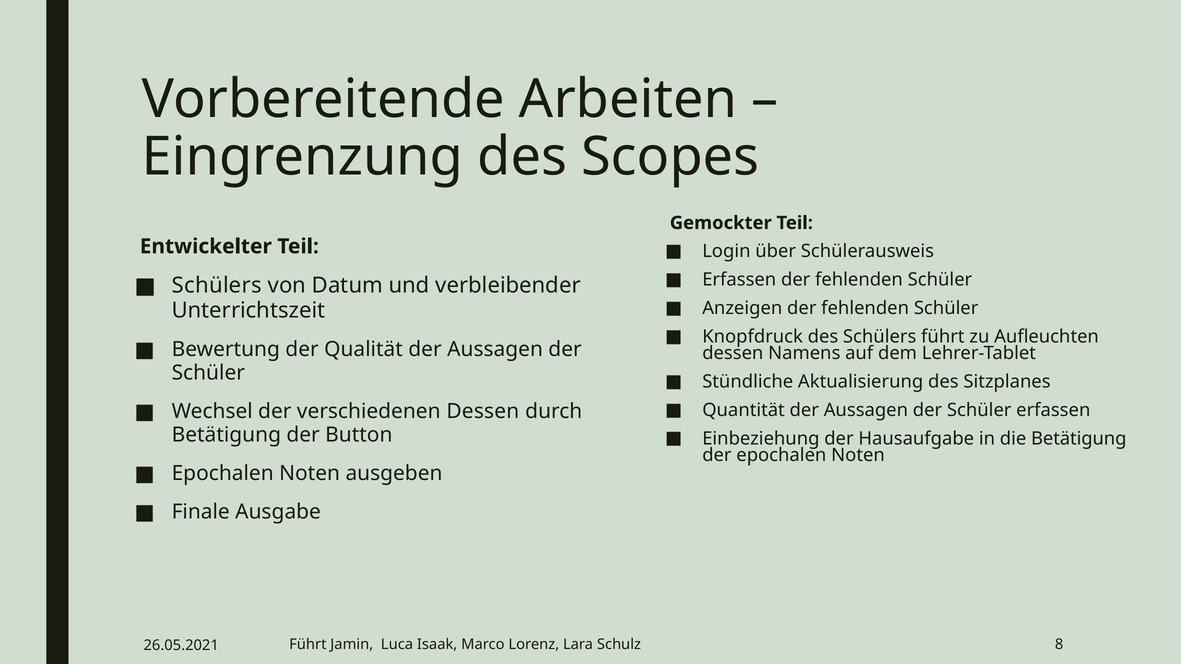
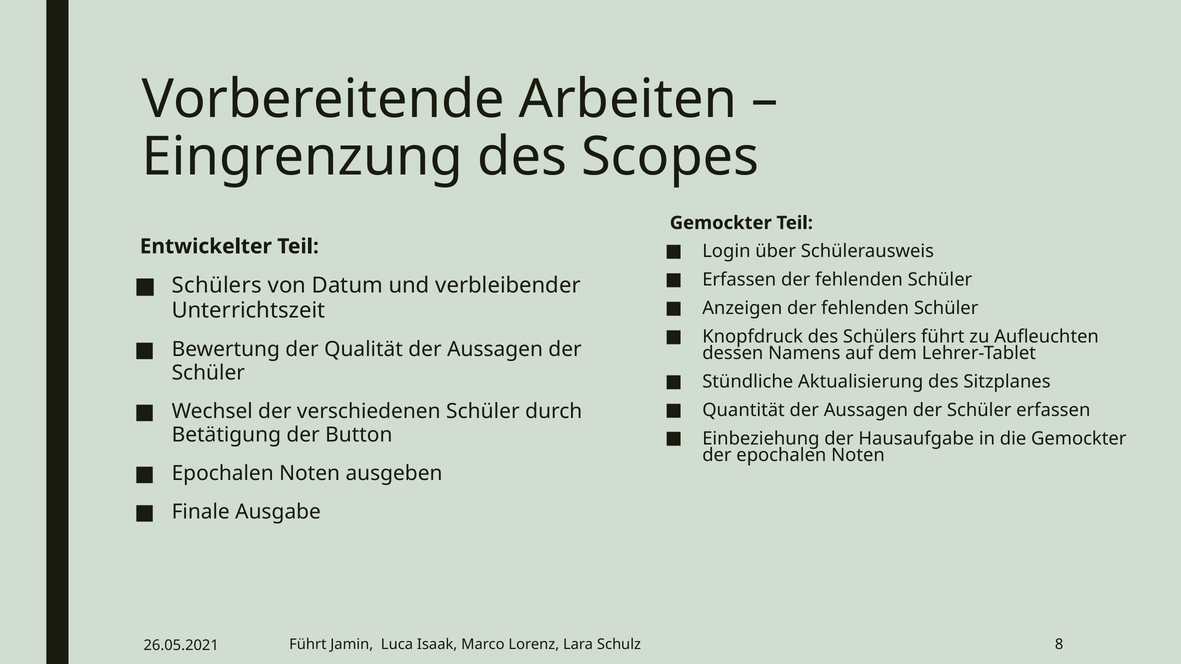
verschiedenen Dessen: Dessen -> Schüler
die Betätigung: Betätigung -> Gemockter
